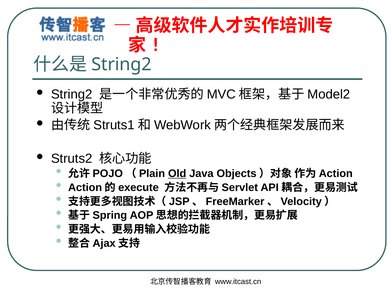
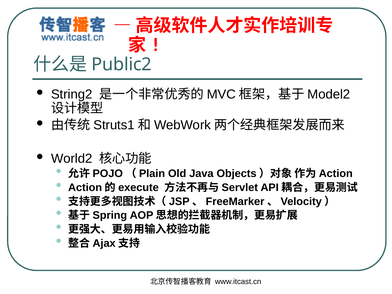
String2 at (122, 65): String2 -> Public2
Struts2: Struts2 -> World2
Old underline: present -> none
